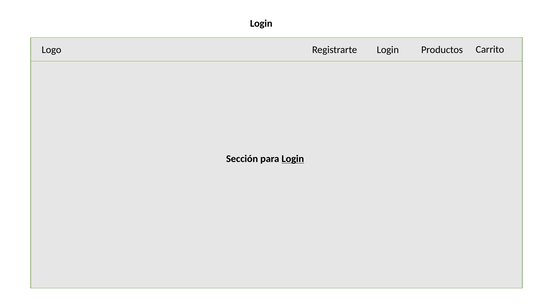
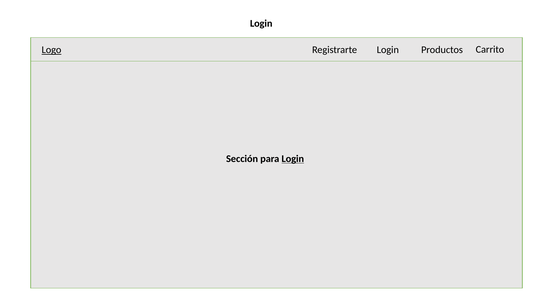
Logo underline: none -> present
